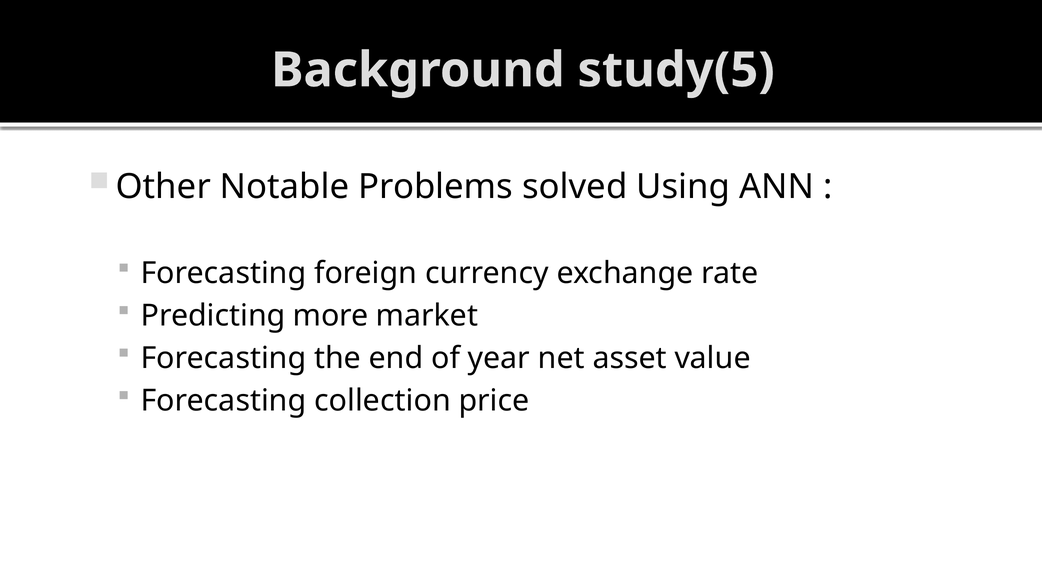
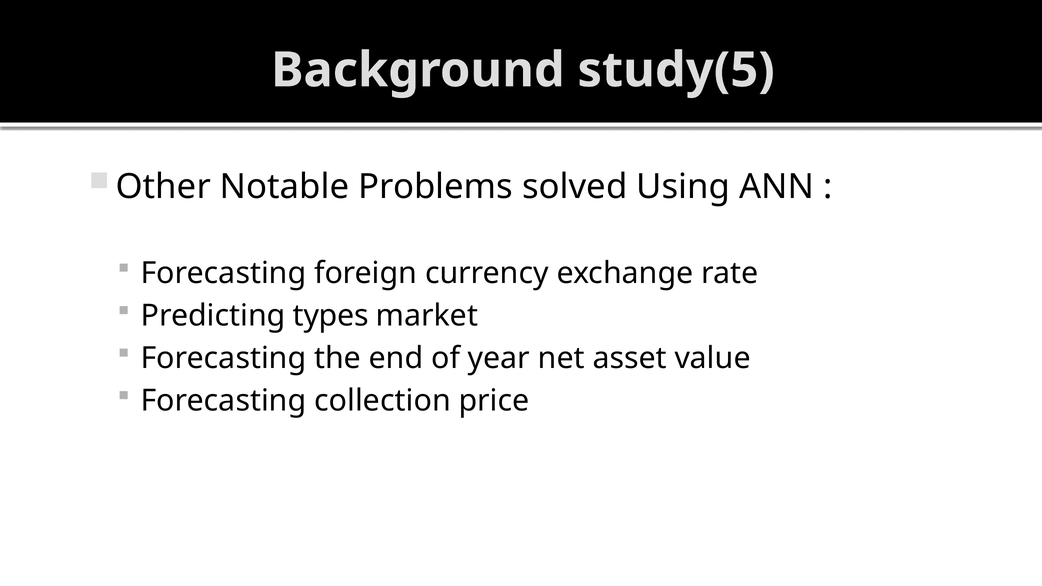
more: more -> types
